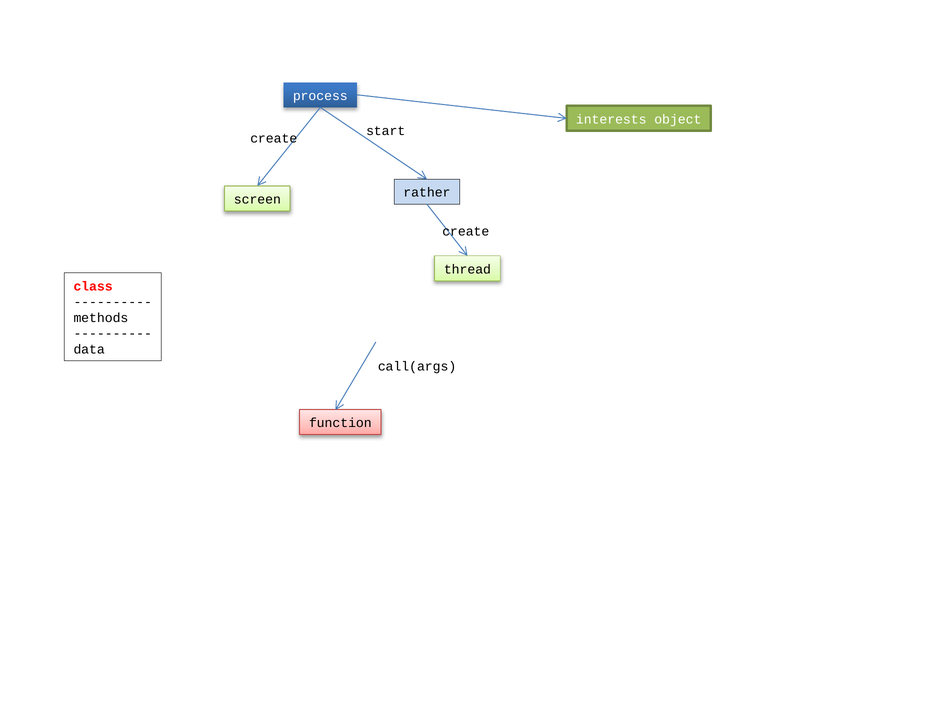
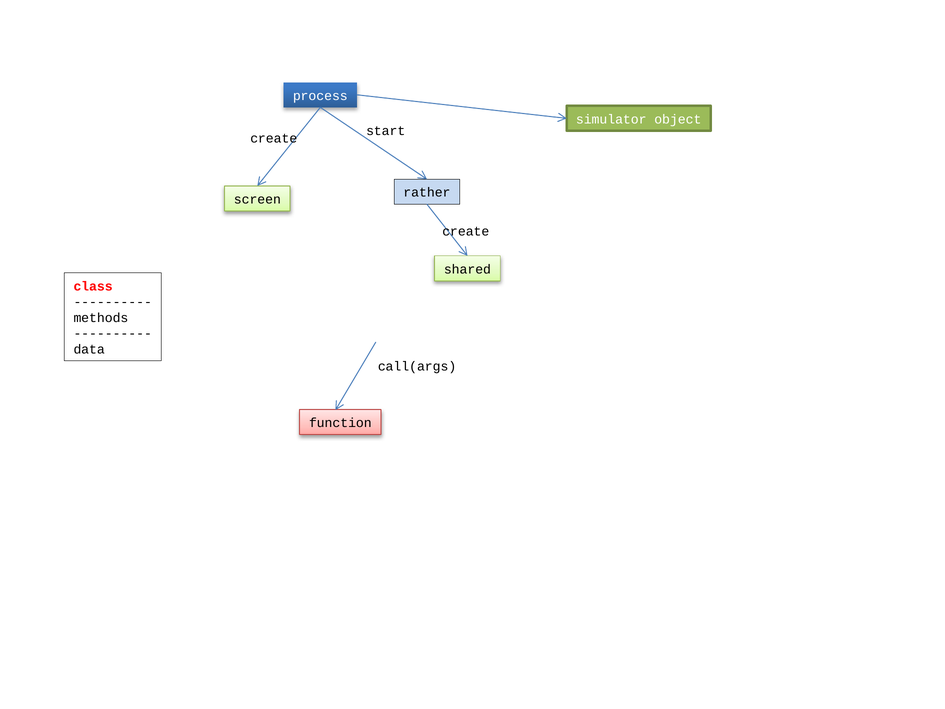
interests: interests -> simulator
thread: thread -> shared
